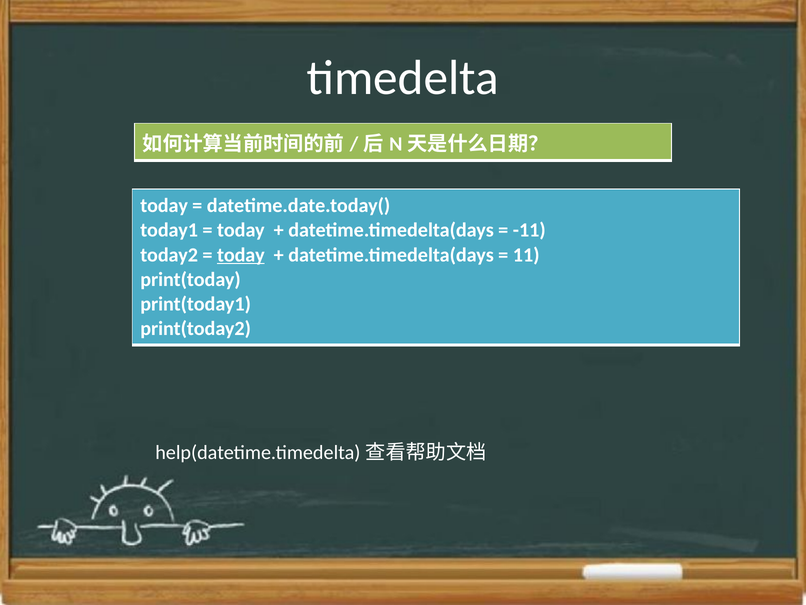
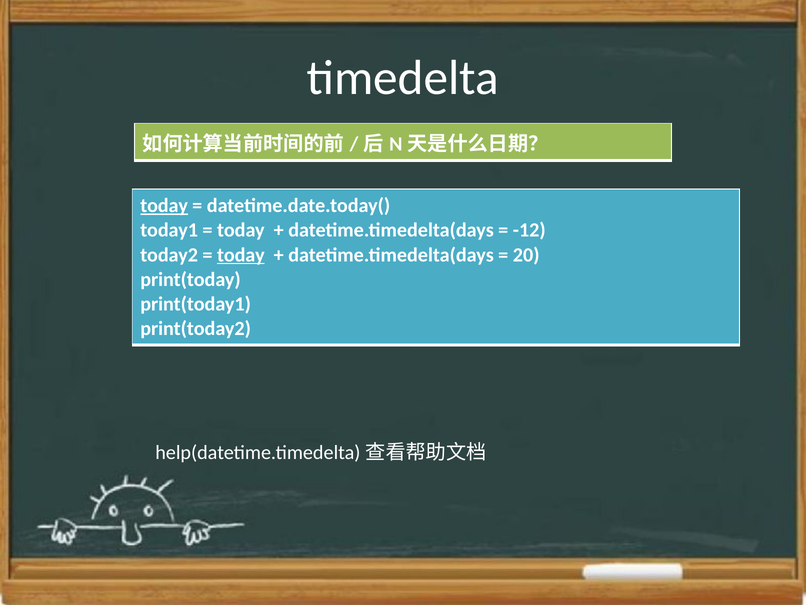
today at (164, 205) underline: none -> present
-11: -11 -> -12
11: 11 -> 20
